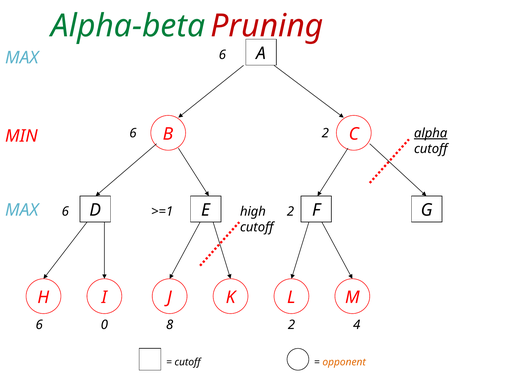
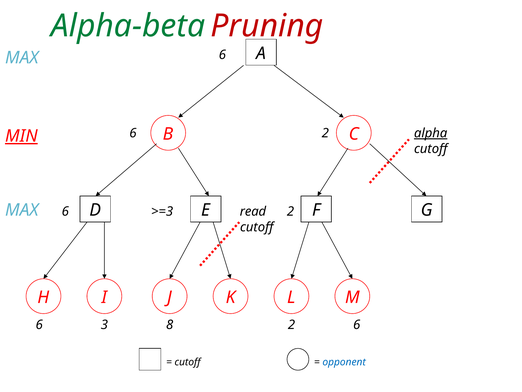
MIN underline: none -> present
>=1: >=1 -> >=3
high: high -> read
0: 0 -> 3
4 at (357, 324): 4 -> 6
opponent colour: orange -> blue
